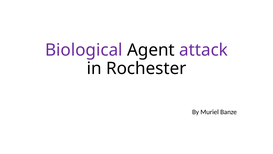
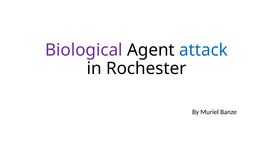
attack colour: purple -> blue
